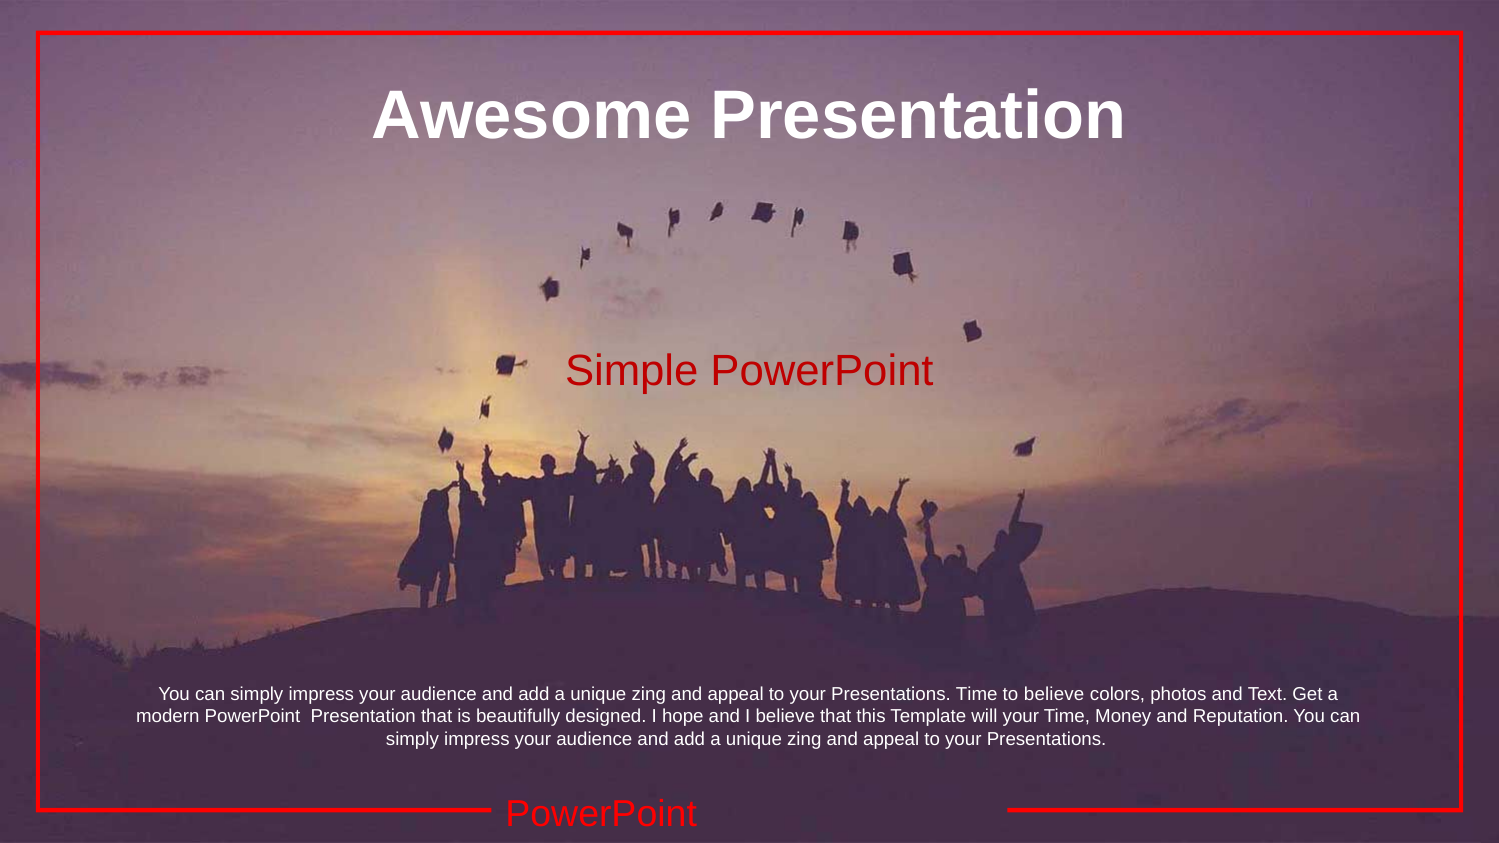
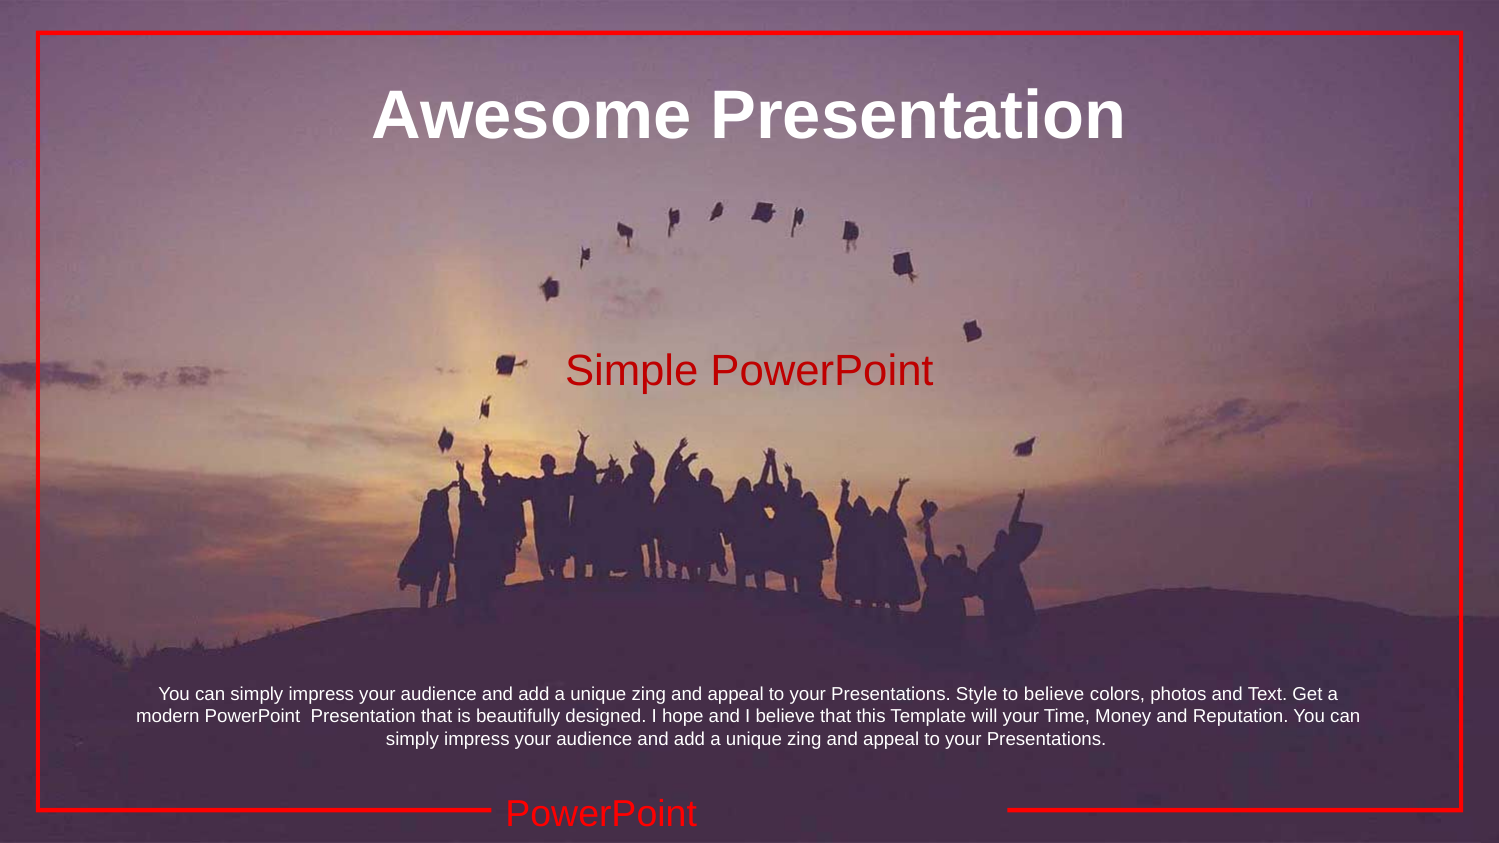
Presentations Time: Time -> Style
